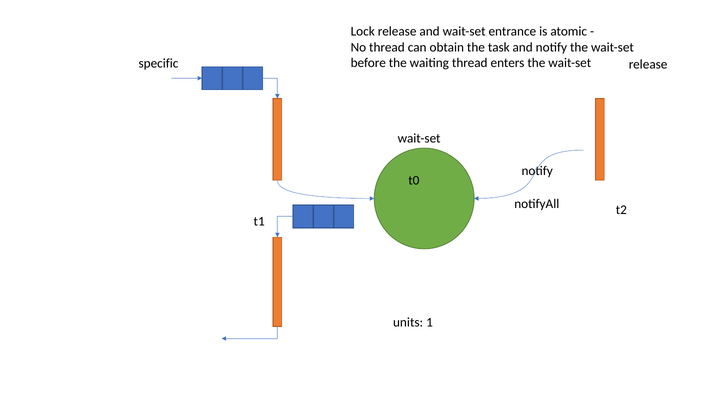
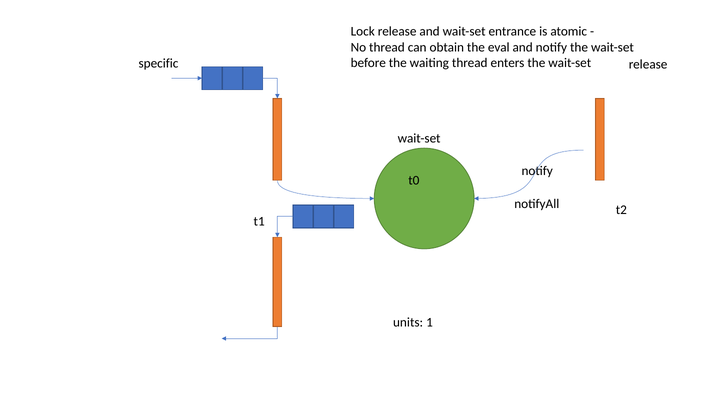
task: task -> eval
